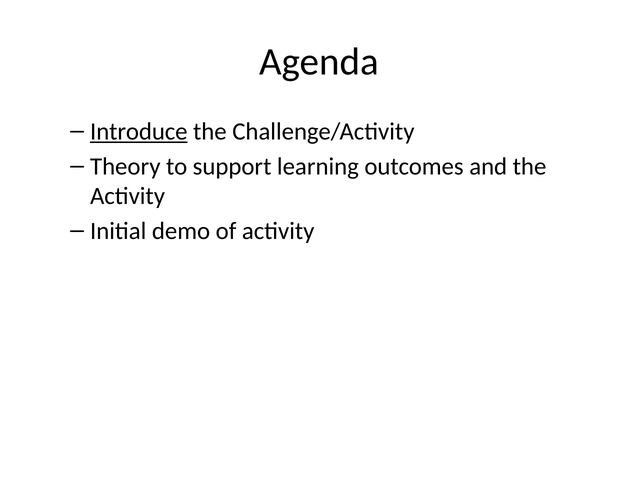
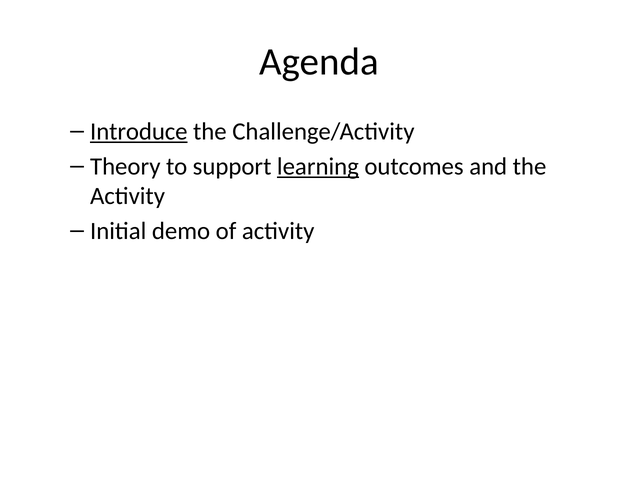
learning underline: none -> present
